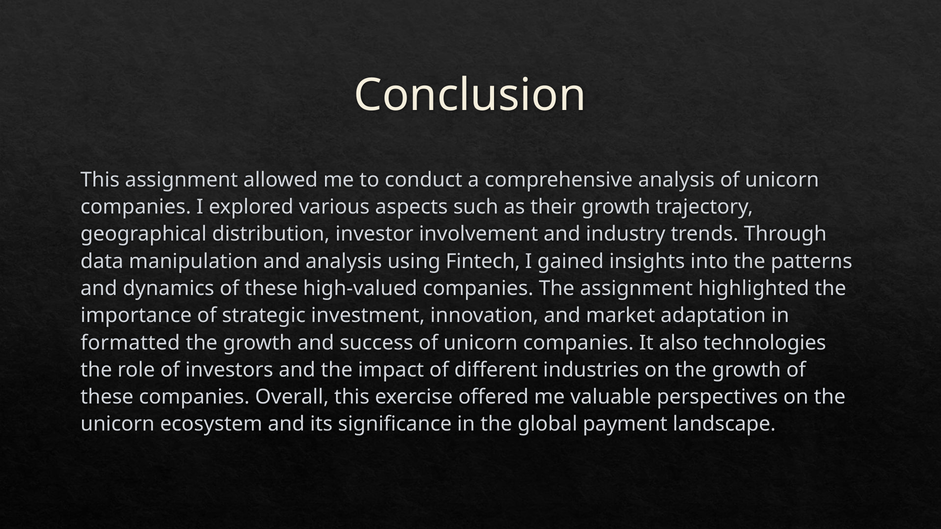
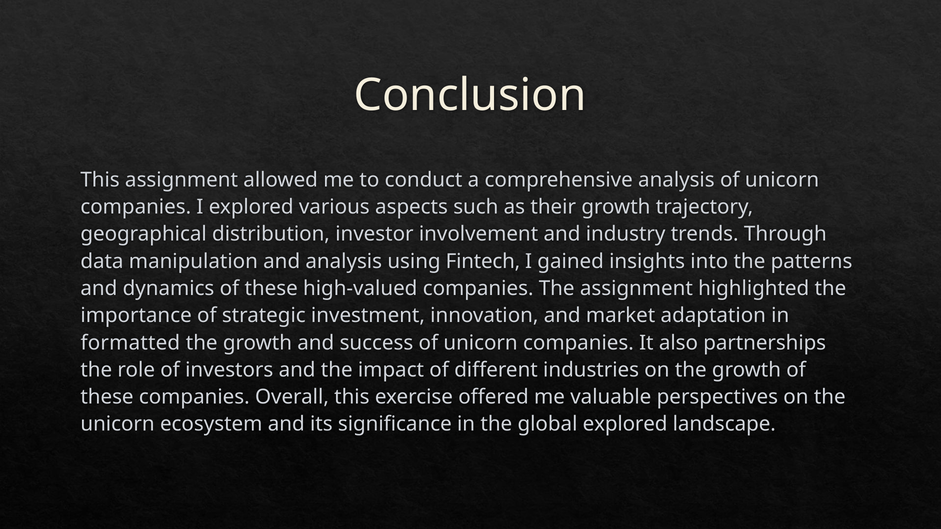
technologies: technologies -> partnerships
global payment: payment -> explored
